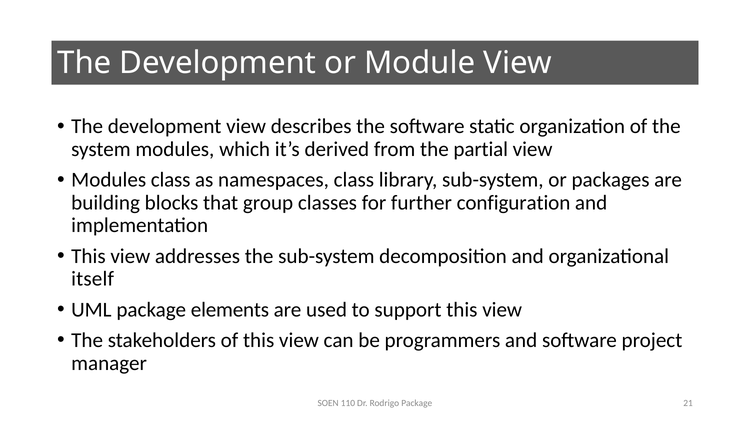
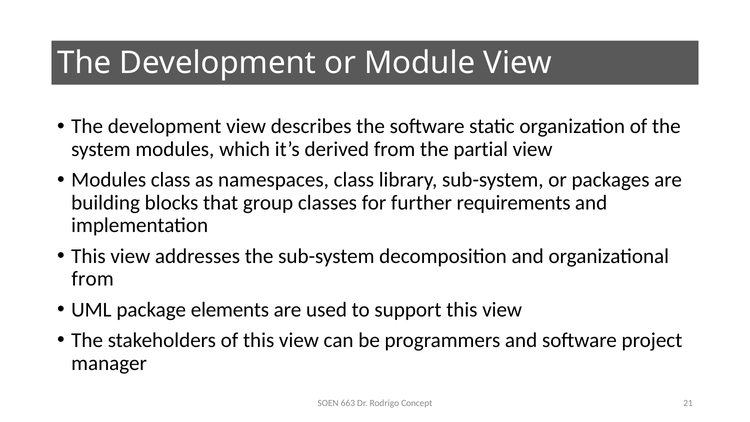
configuration: configuration -> requirements
itself at (93, 279): itself -> from
110: 110 -> 663
Rodrigo Package: Package -> Concept
